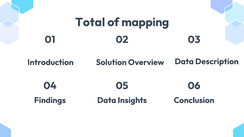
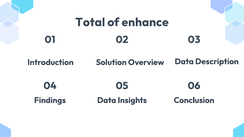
mapping: mapping -> enhance
